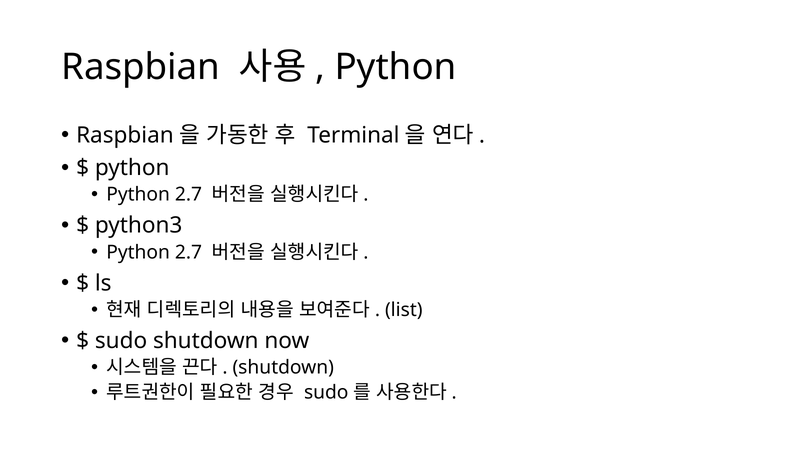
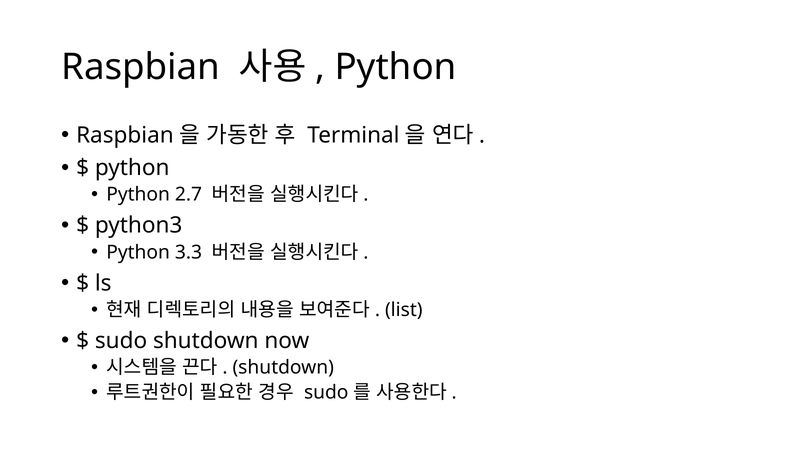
2.7 at (188, 252): 2.7 -> 3.3
